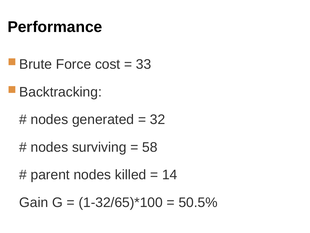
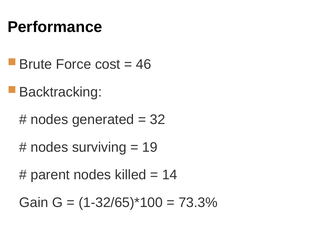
33: 33 -> 46
58: 58 -> 19
50.5%: 50.5% -> 73.3%
